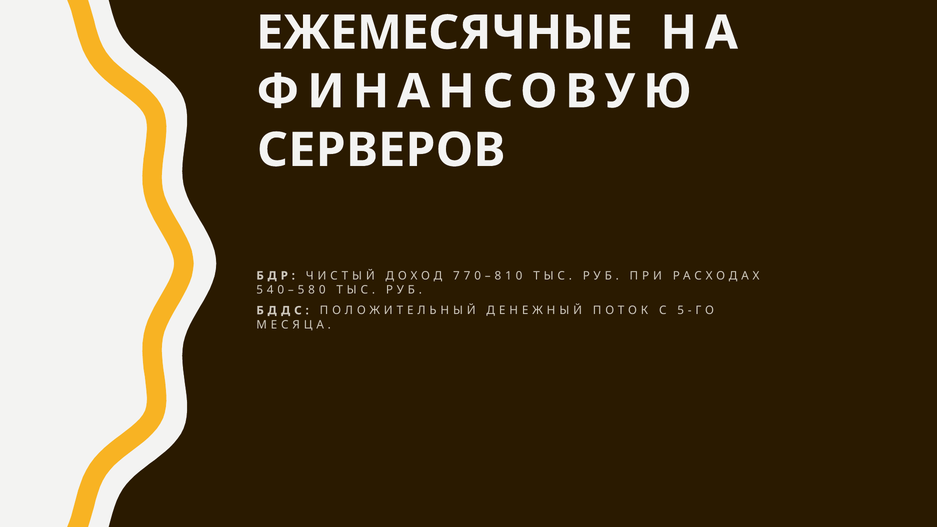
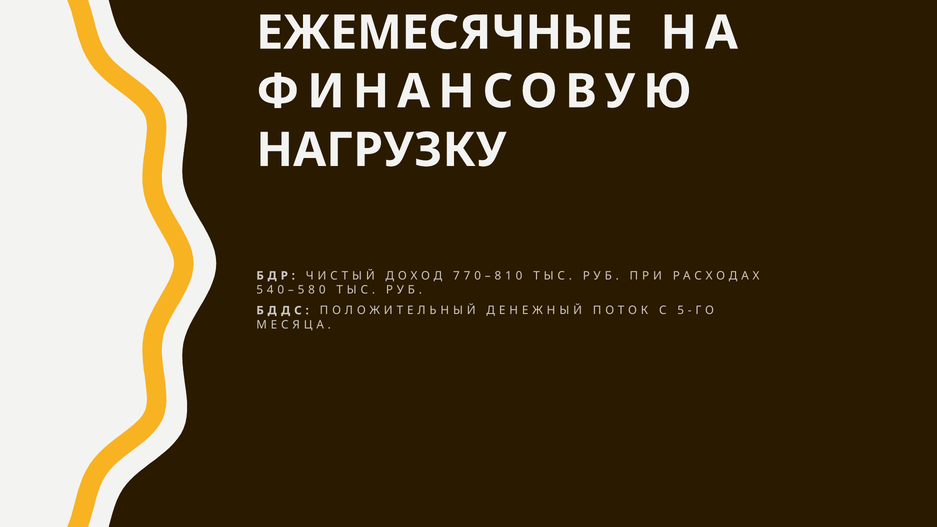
СЕРВЕРОВ: СЕРВЕРОВ -> НАГРУЗКУ
